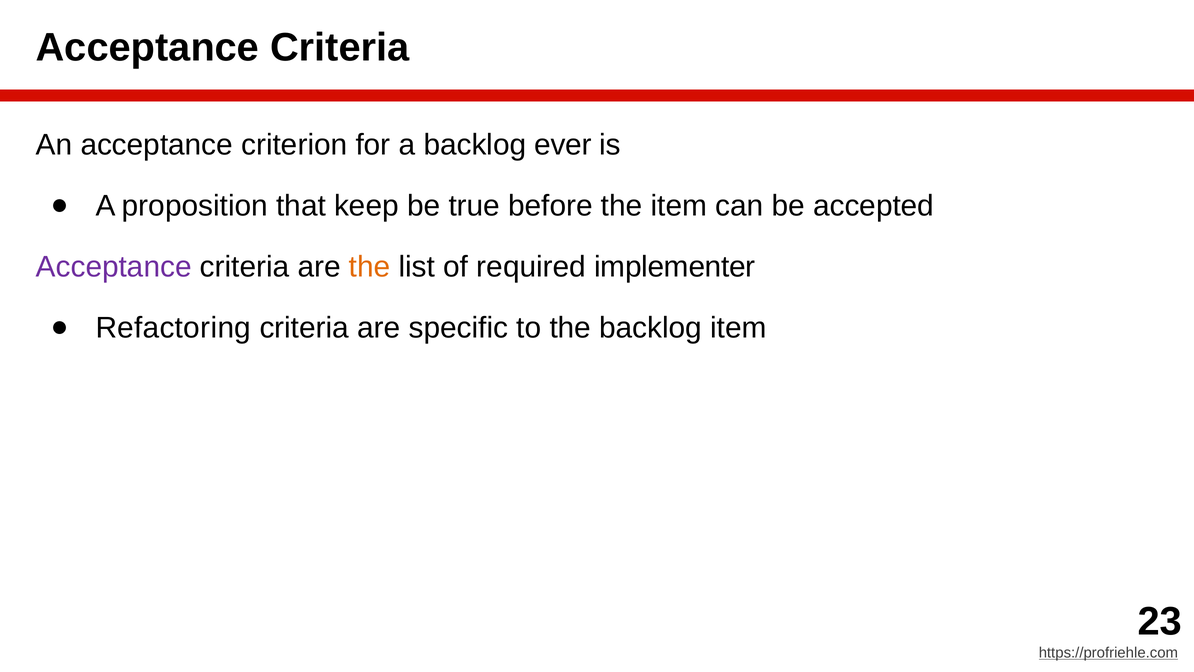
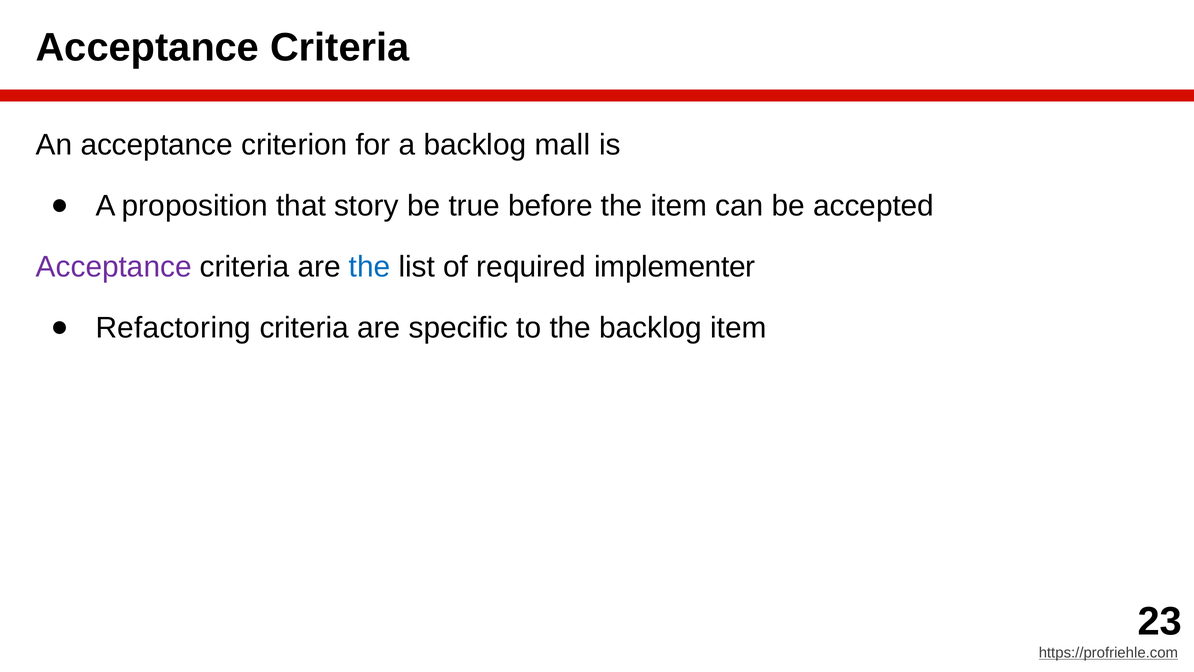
ever: ever -> mall
keep: keep -> story
the at (370, 267) colour: orange -> blue
